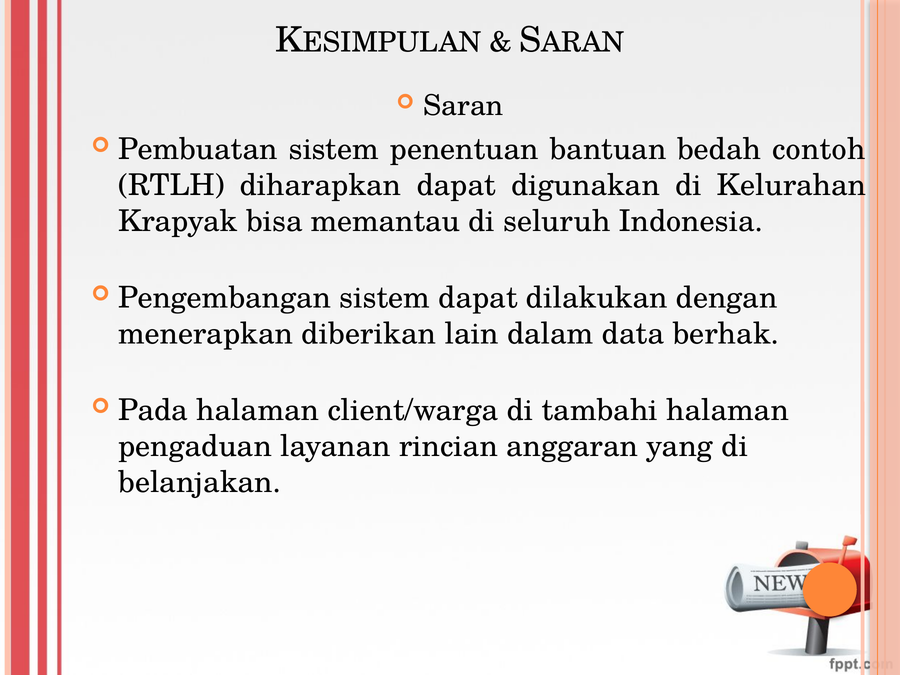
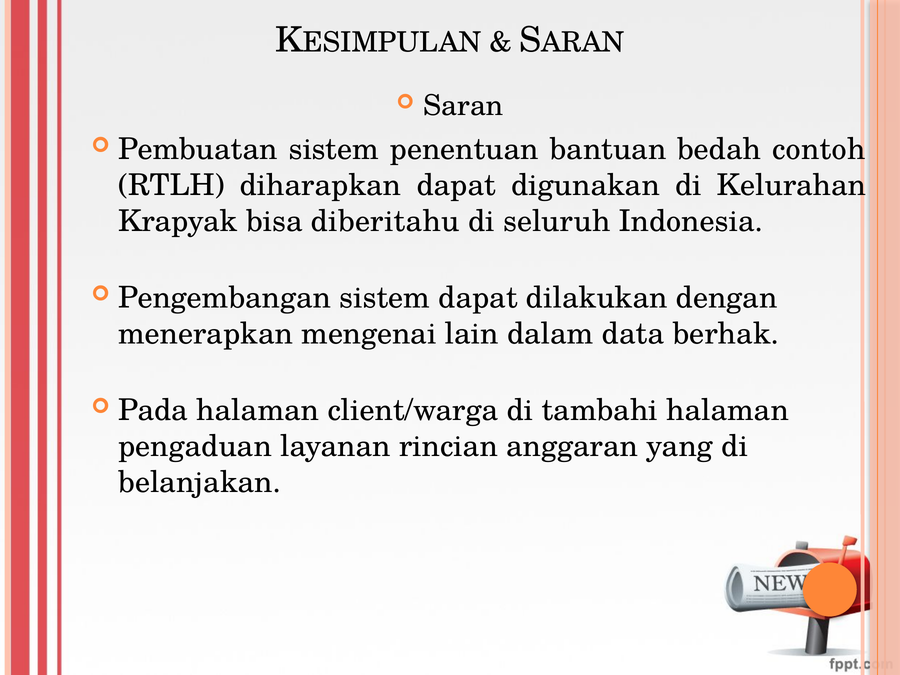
memantau: memantau -> diberitahu
diberikan: diberikan -> mengenai
